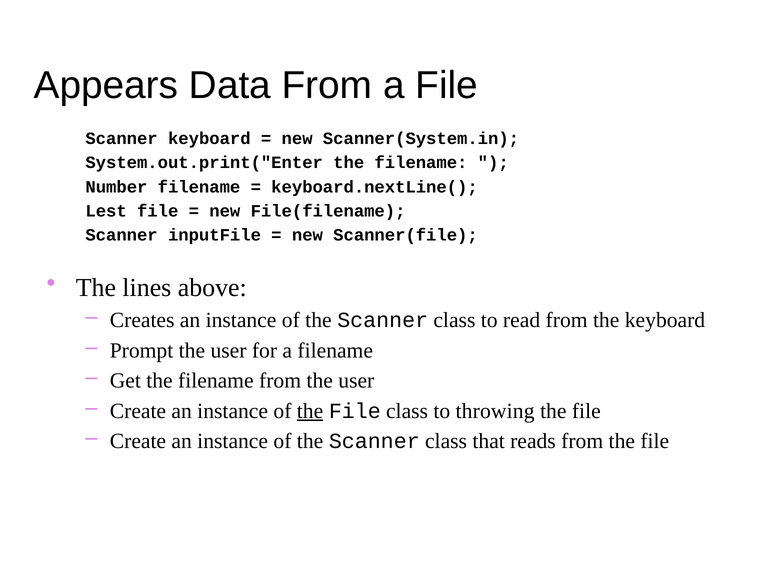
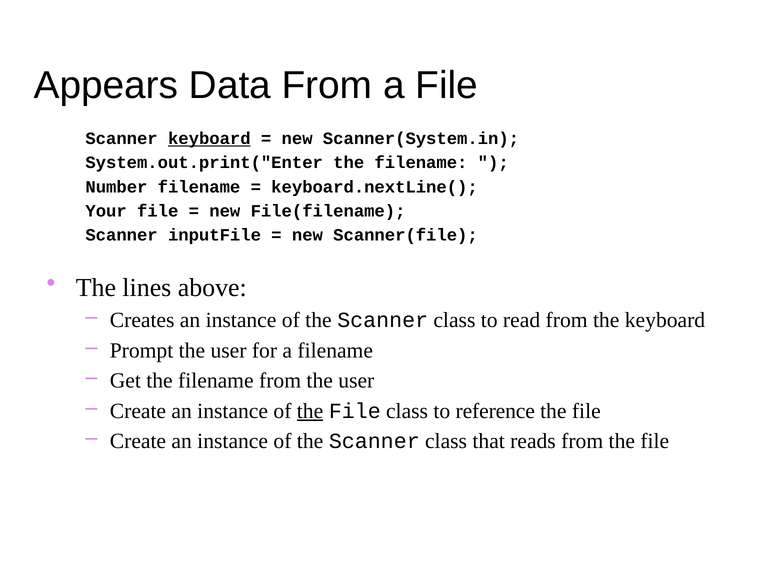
keyboard at (209, 138) underline: none -> present
Lest: Lest -> Your
throwing: throwing -> reference
